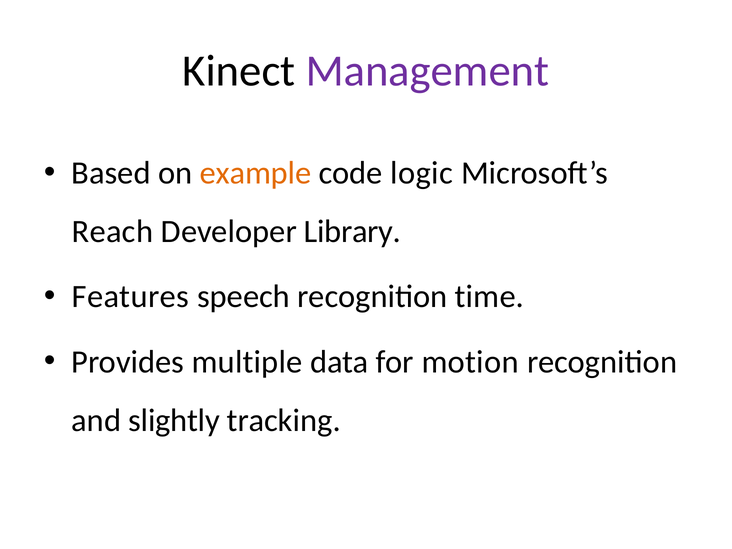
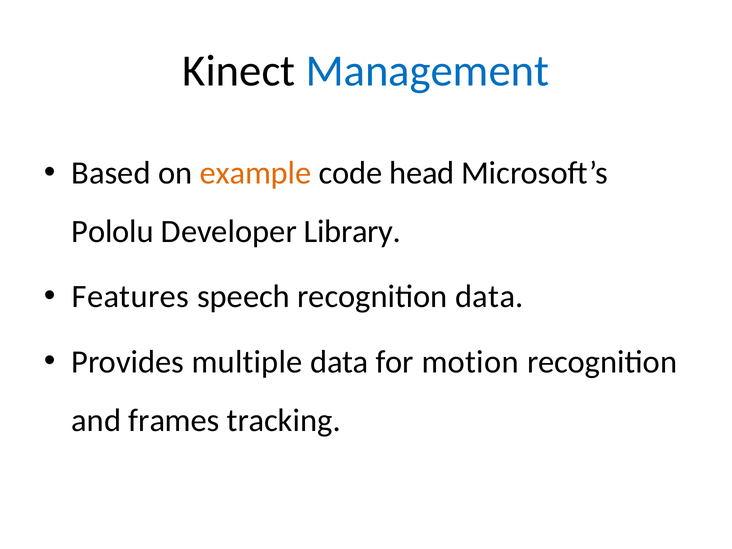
Management colour: purple -> blue
logic: logic -> head
Reach: Reach -> Pololu
recognition time: time -> data
slightly: slightly -> frames
